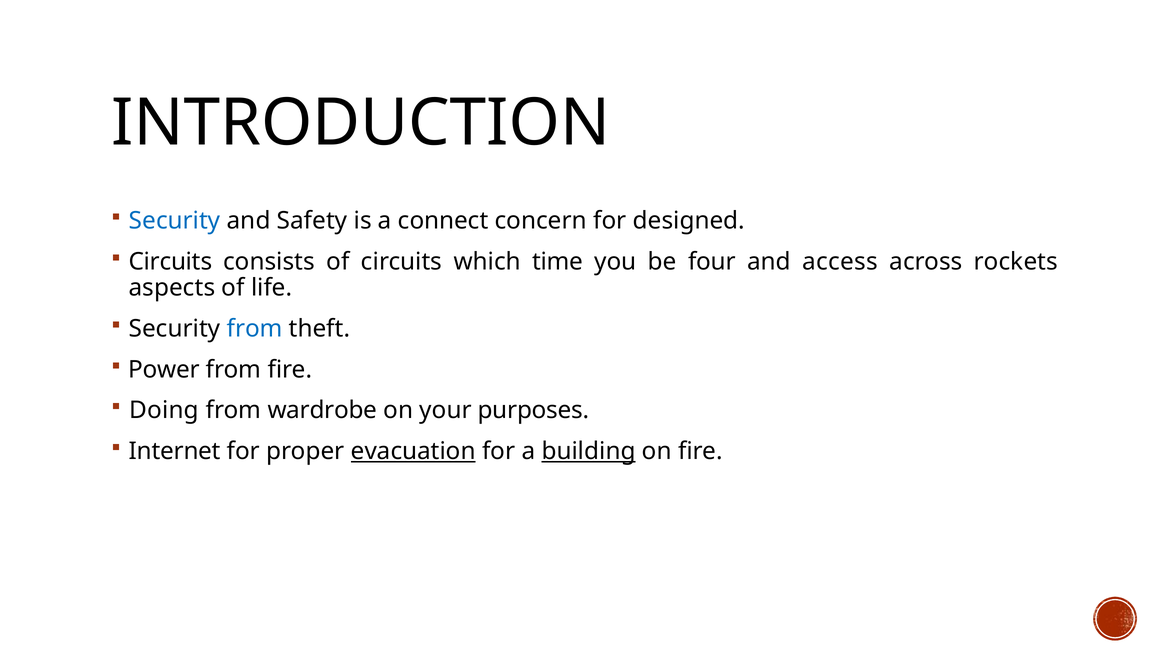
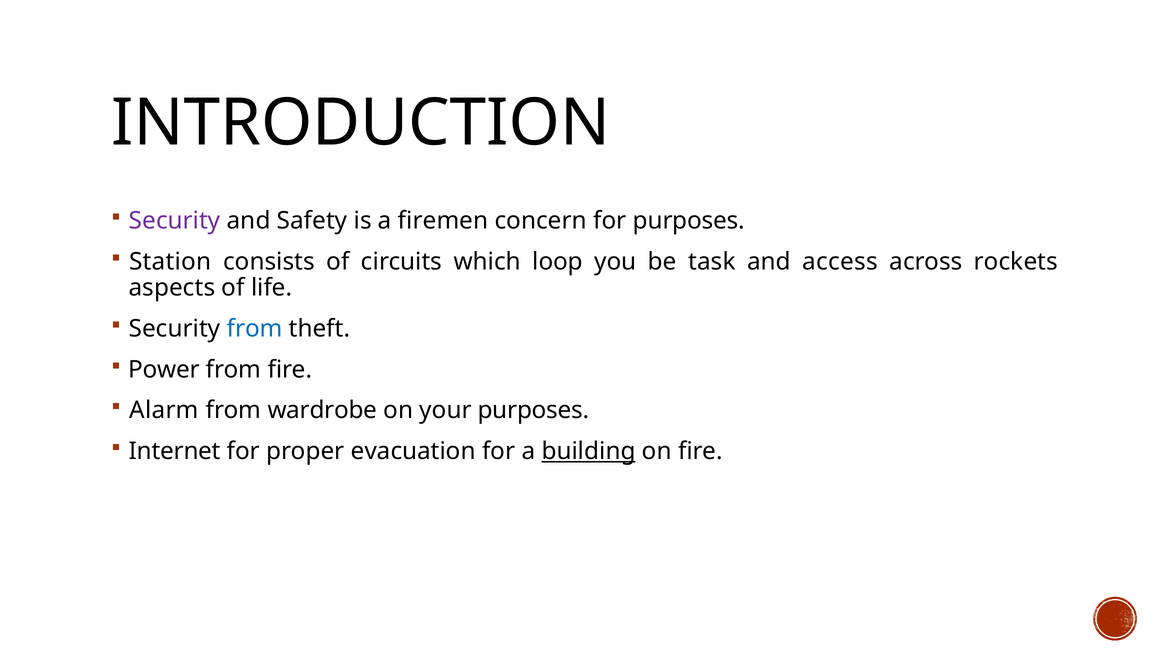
Security at (175, 221) colour: blue -> purple
connect: connect -> firemen
for designed: designed -> purposes
Circuits at (170, 262): Circuits -> Station
time: time -> loop
four: four -> task
Doing: Doing -> Alarm
evacuation underline: present -> none
